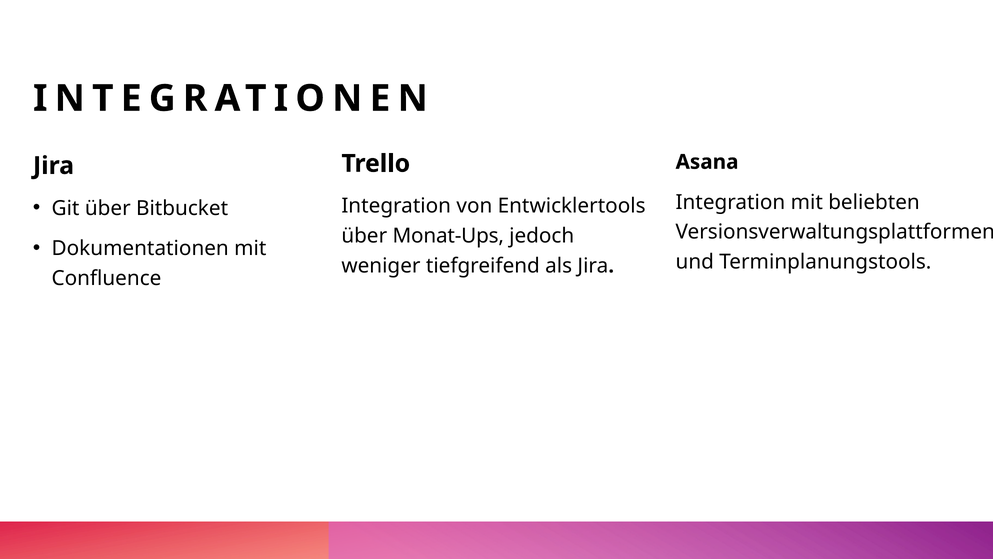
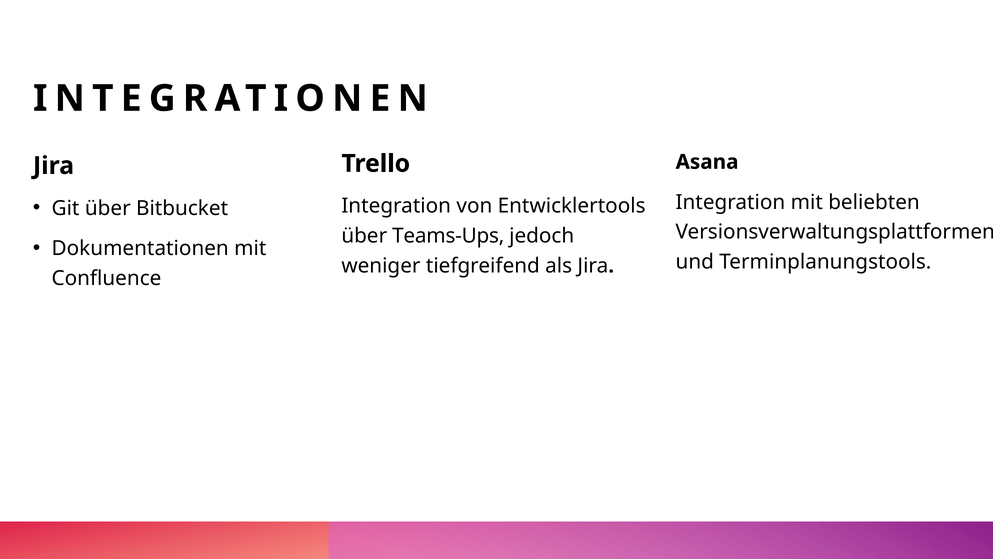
Monat-Ups: Monat-Ups -> Teams-Ups
